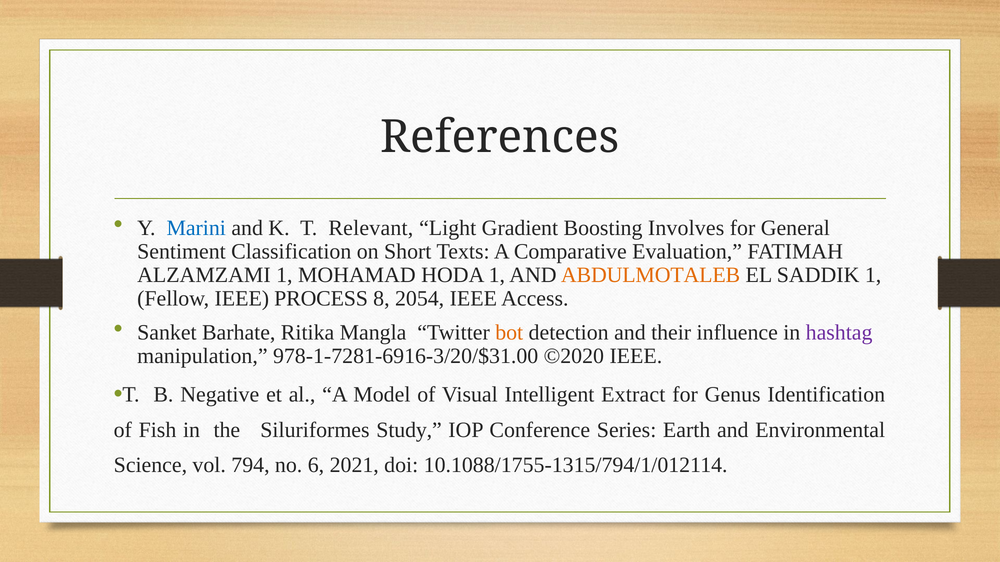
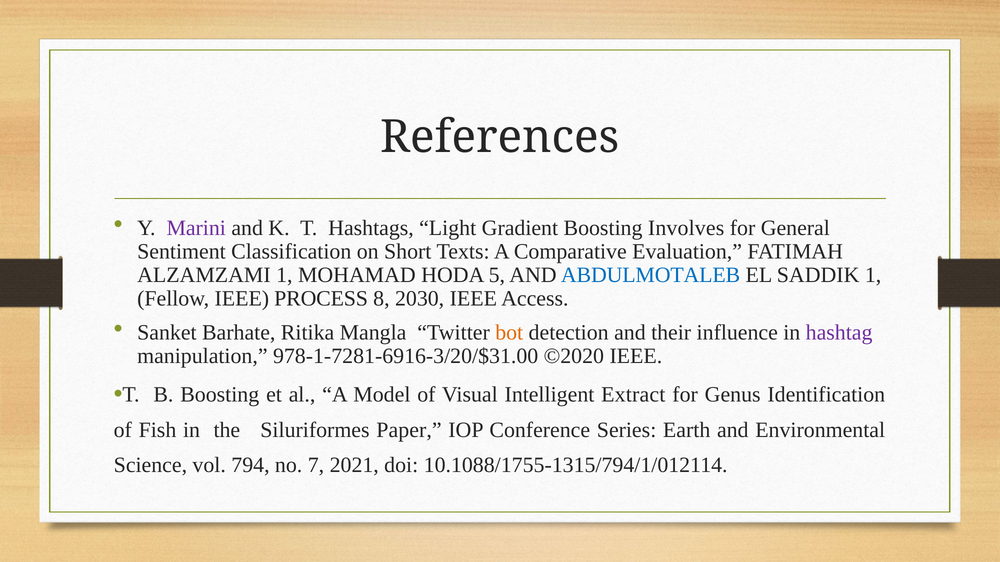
Marini colour: blue -> purple
Relevant: Relevant -> Hashtags
HODA 1: 1 -> 5
ABDULMOTALEB colour: orange -> blue
2054: 2054 -> 2030
B Negative: Negative -> Boosting
Study: Study -> Paper
6: 6 -> 7
